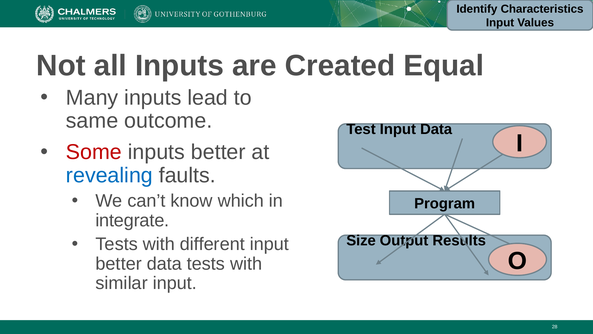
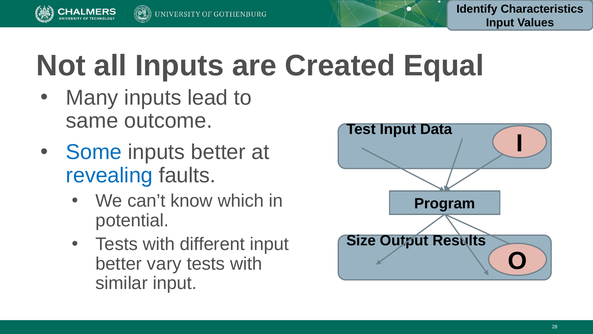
Some colour: red -> blue
integrate: integrate -> potential
better data: data -> vary
